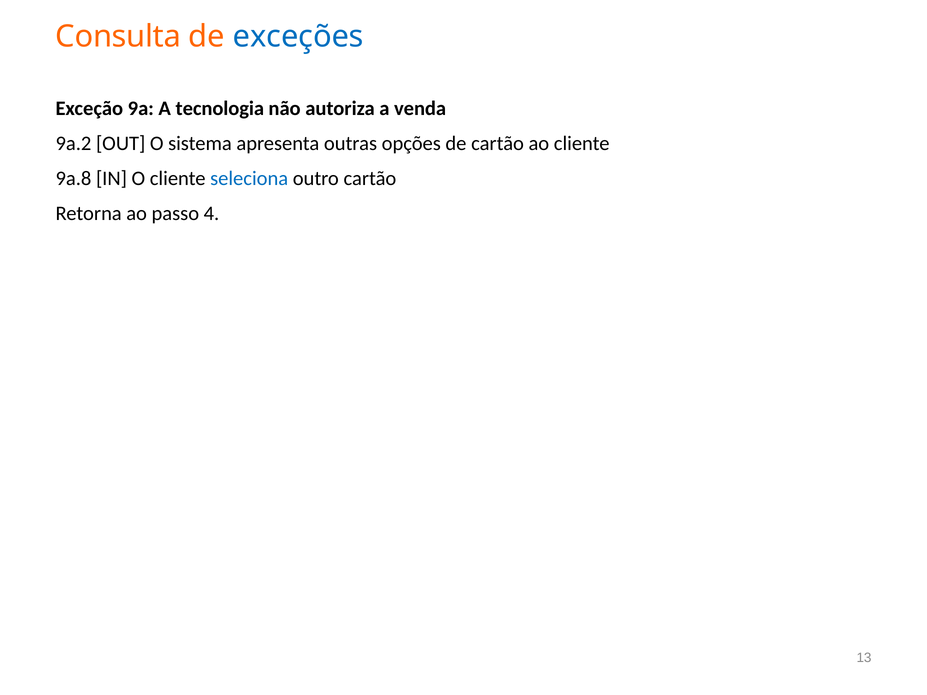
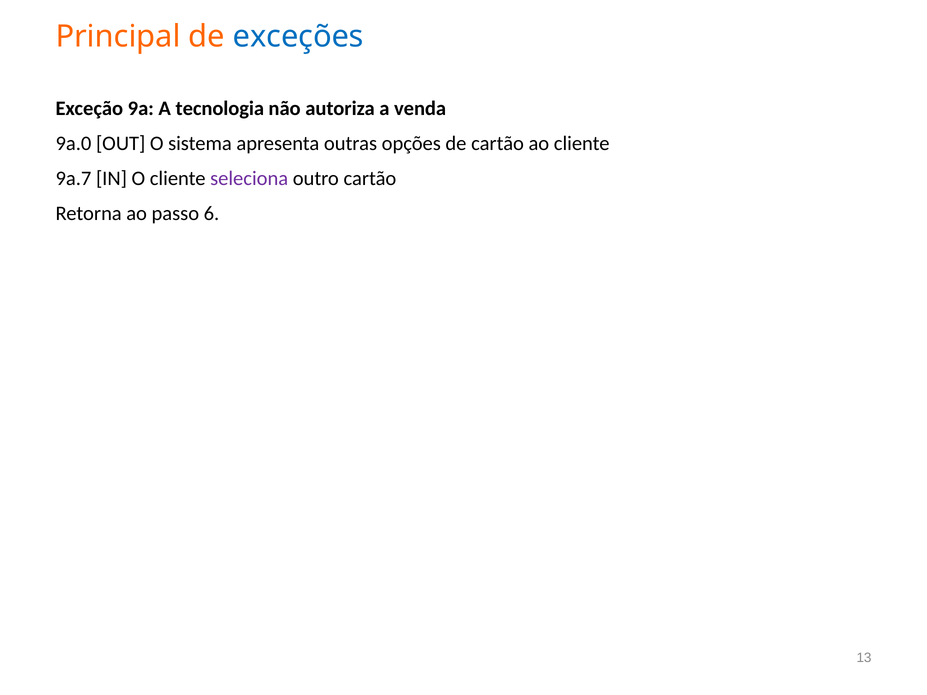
Consulta: Consulta -> Principal
9a.2: 9a.2 -> 9a.0
9a.8: 9a.8 -> 9a.7
seleciona colour: blue -> purple
4: 4 -> 6
